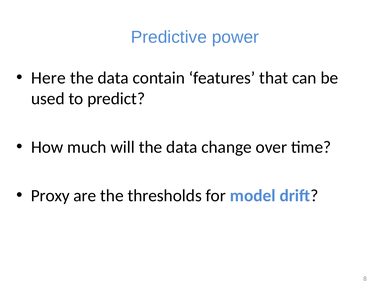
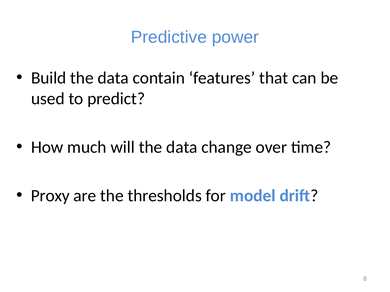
Here: Here -> Build
